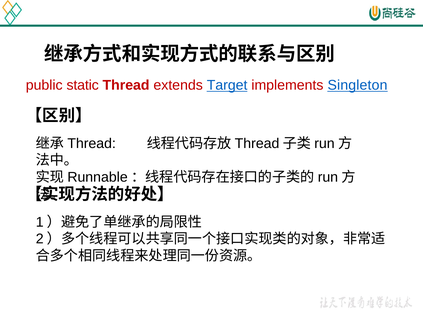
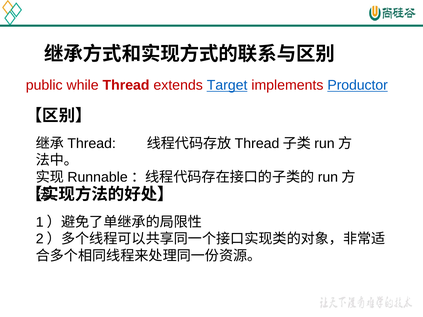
static: static -> while
Singleton: Singleton -> Productor
